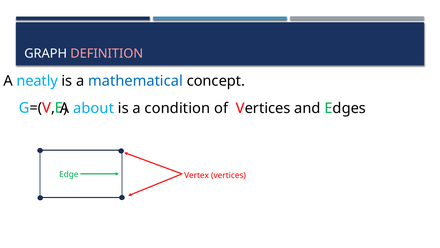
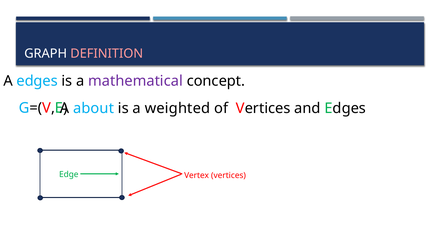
A neatly: neatly -> edges
mathematical colour: blue -> purple
condition: condition -> weighted
